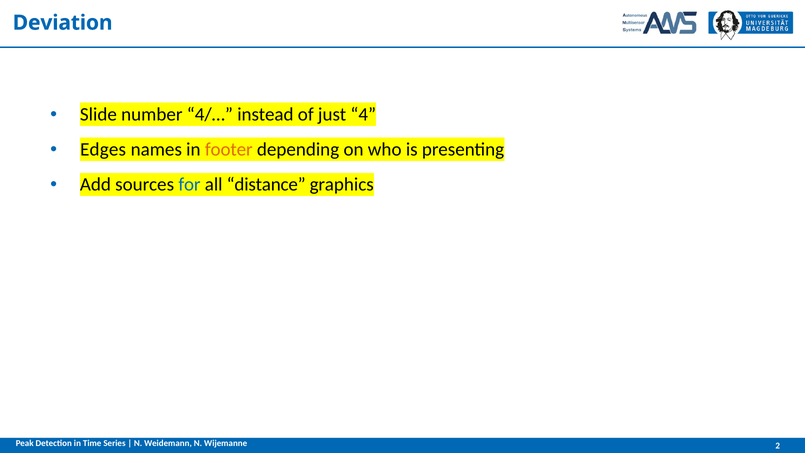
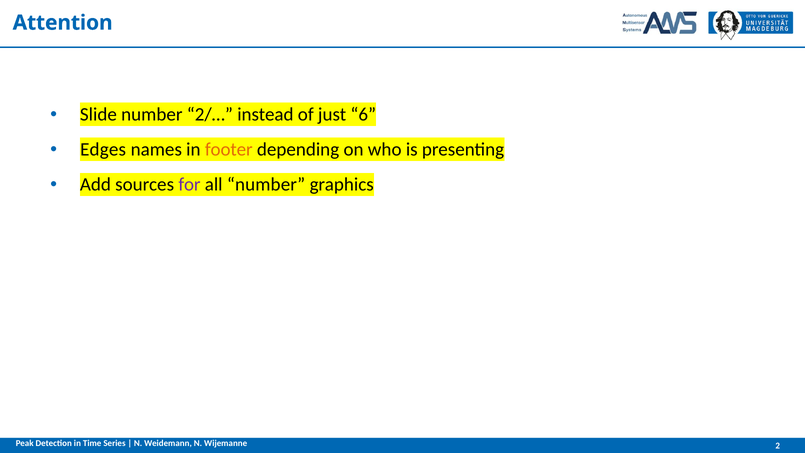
Deviation: Deviation -> Attention
4/…: 4/… -> 2/…
4: 4 -> 6
for colour: blue -> purple
all distance: distance -> number
